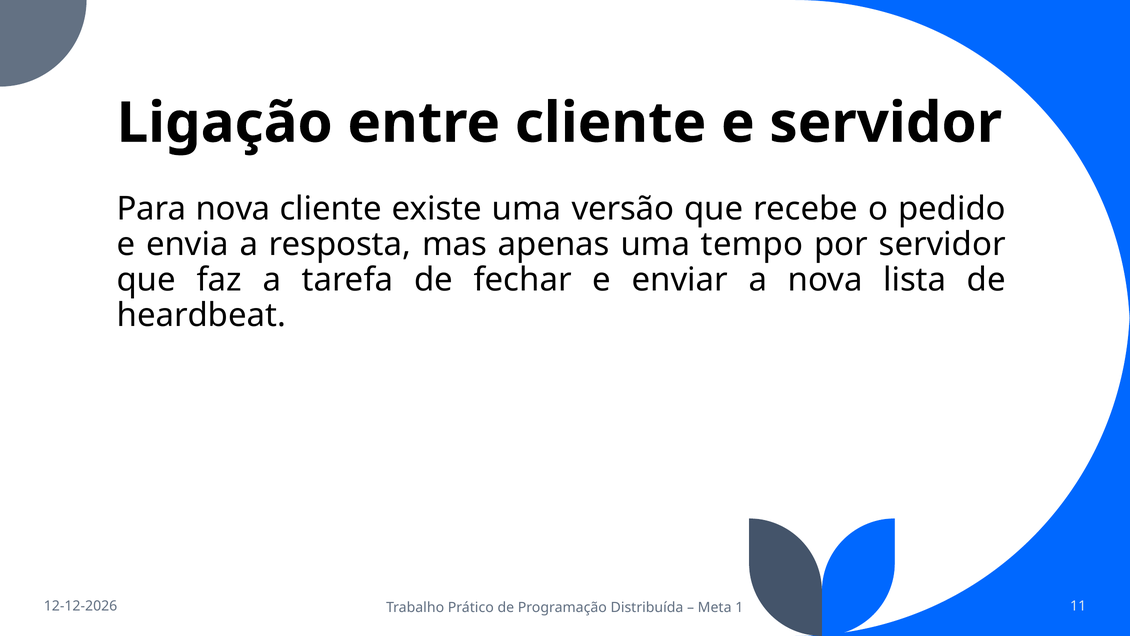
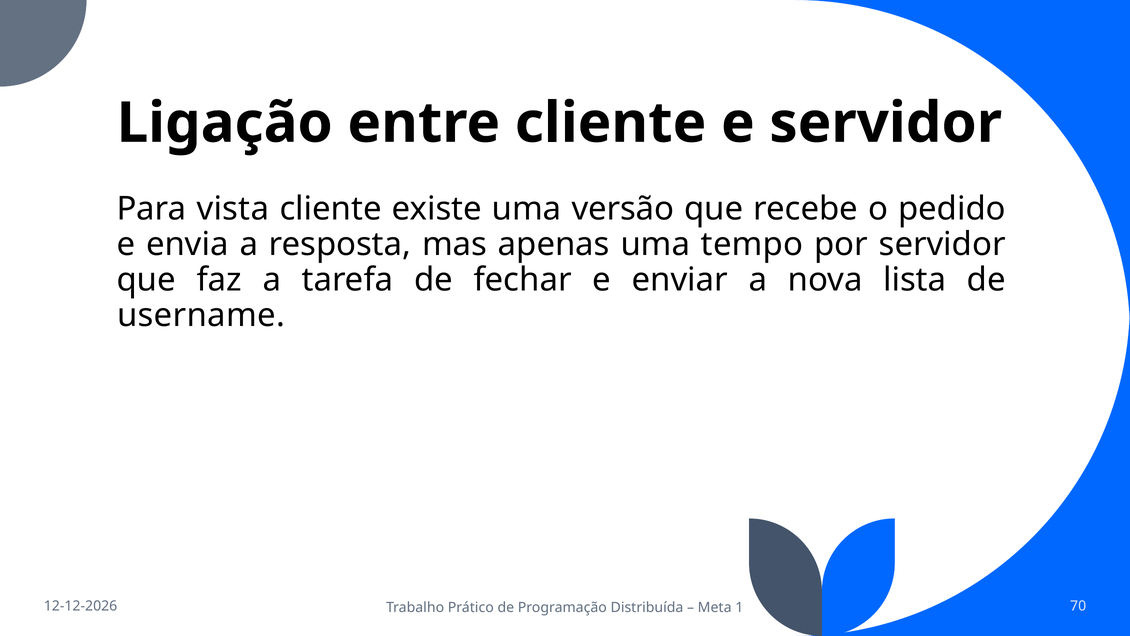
Para nova: nova -> vista
heardbeat: heardbeat -> username
11: 11 -> 70
